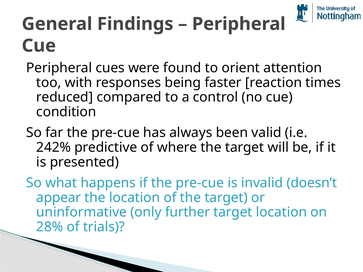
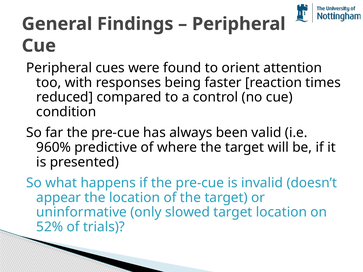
242%: 242% -> 960%
further: further -> slowed
28%: 28% -> 52%
